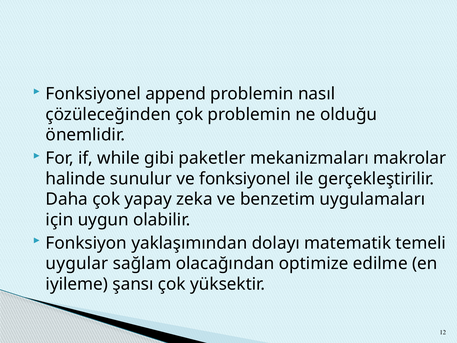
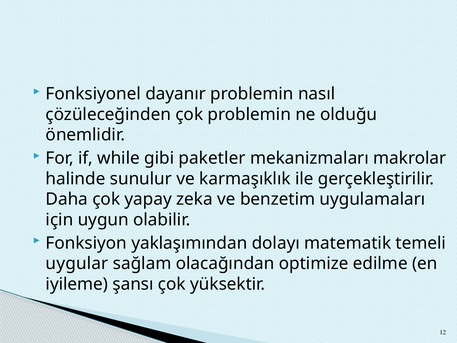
append: append -> dayanır
ve fonksiyonel: fonksiyonel -> karmaşıklık
